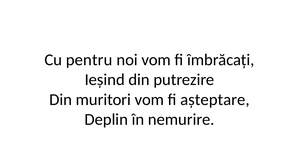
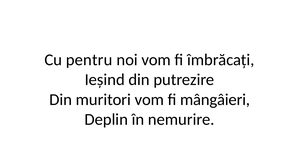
așteptare: așteptare -> mângâieri
